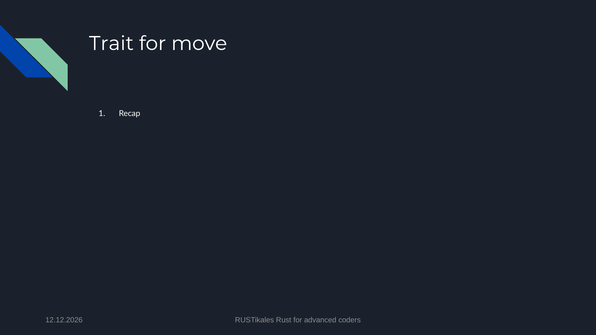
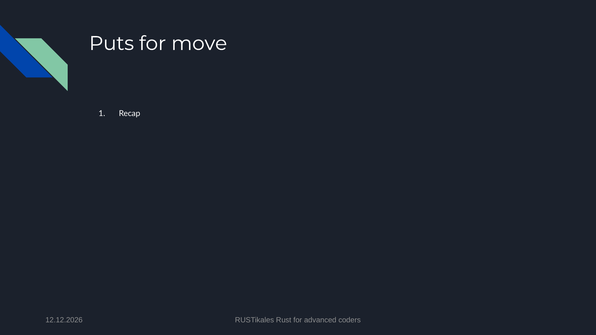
Trait: Trait -> Puts
